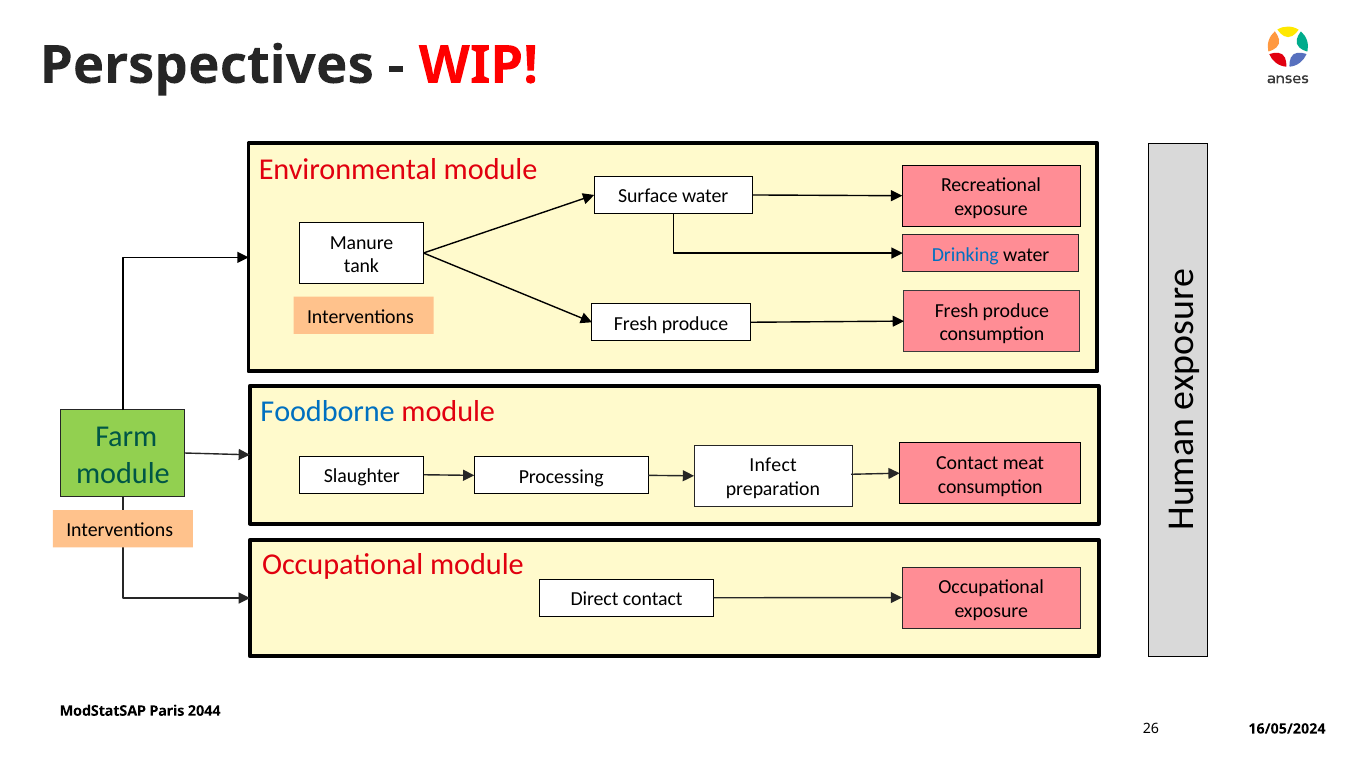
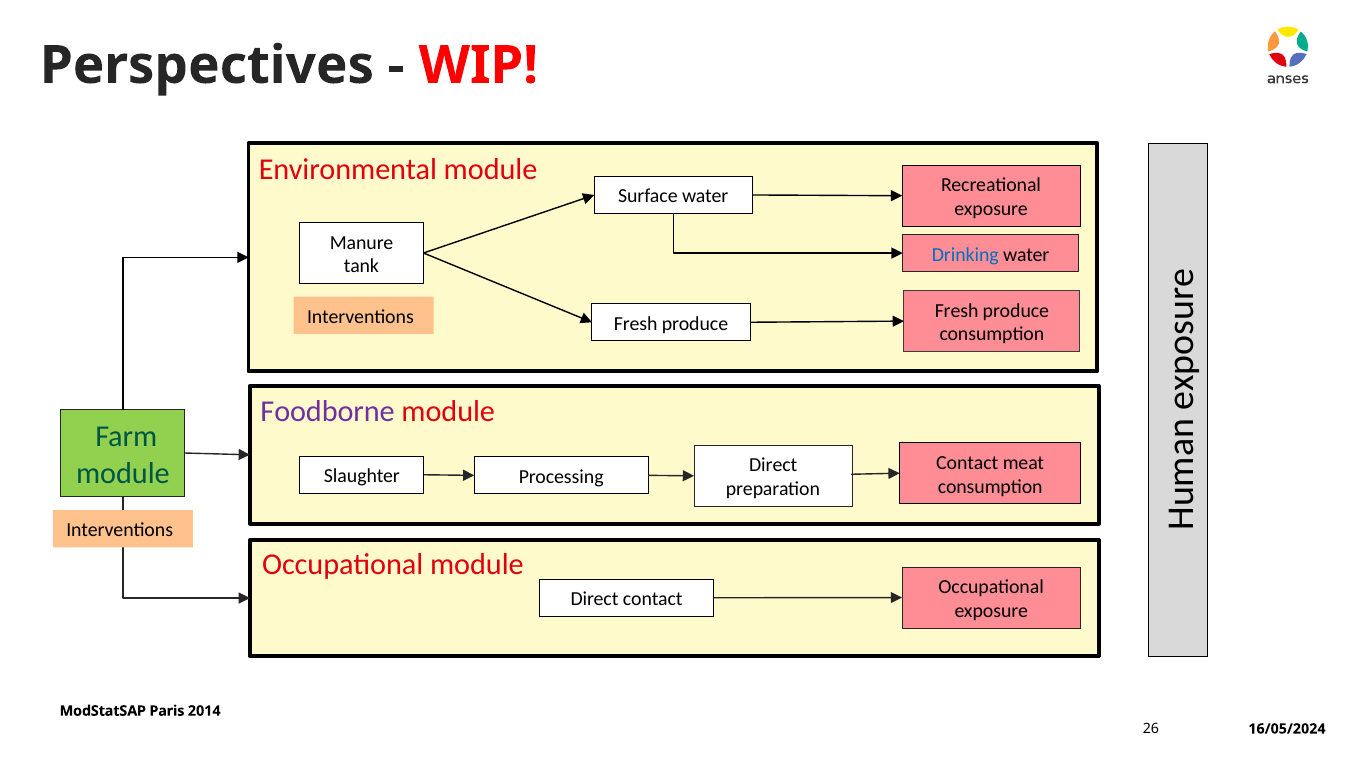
Foodborne colour: blue -> purple
Infect at (773, 465): Infect -> Direct
2044: 2044 -> 2014
